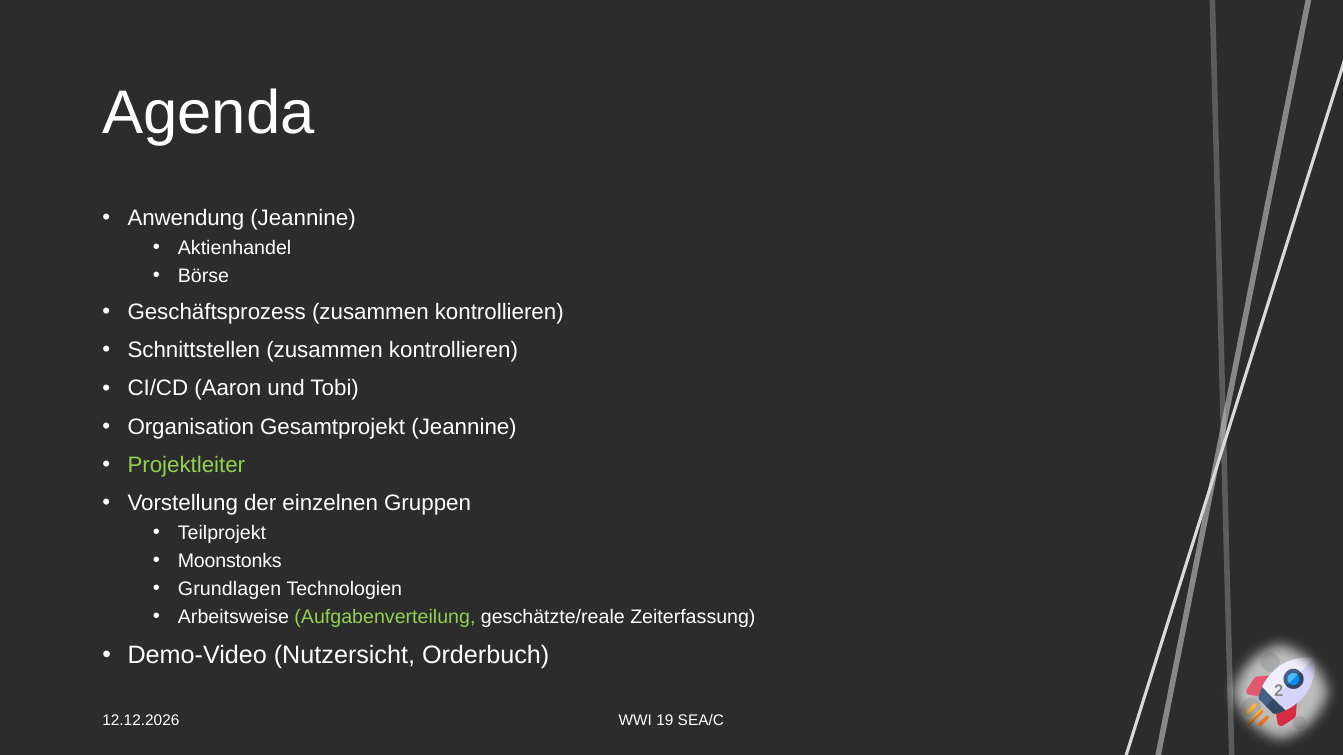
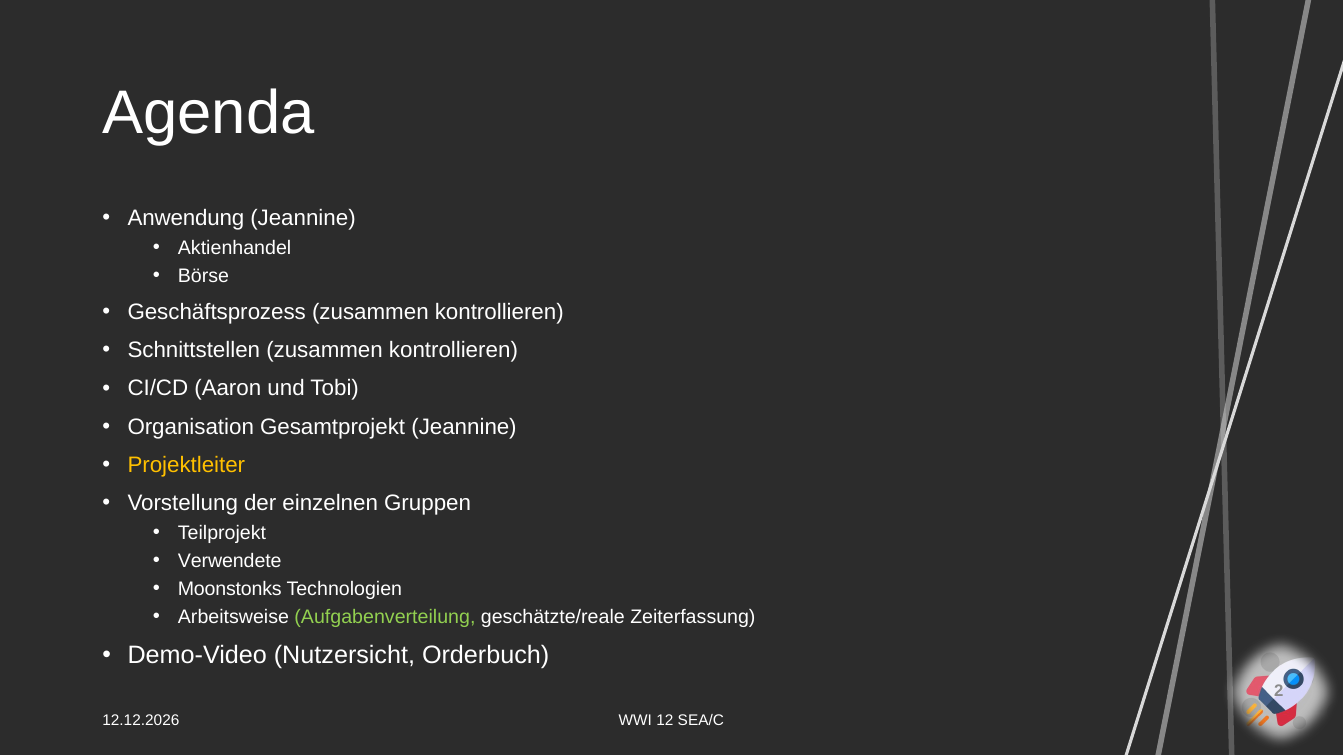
Projektleiter colour: light green -> yellow
Moonstonks: Moonstonks -> Verwendete
Grundlagen: Grundlagen -> Moonstonks
19: 19 -> 12
